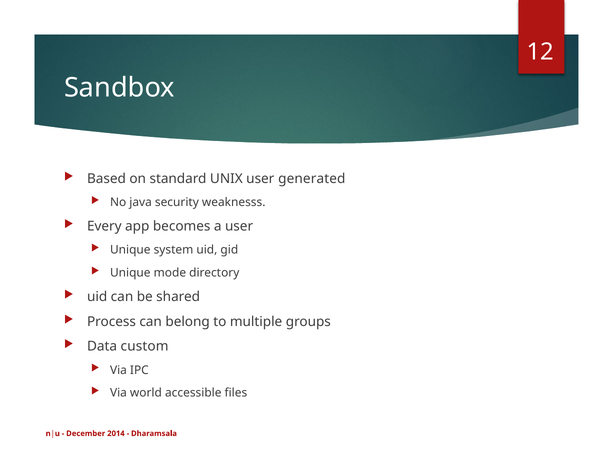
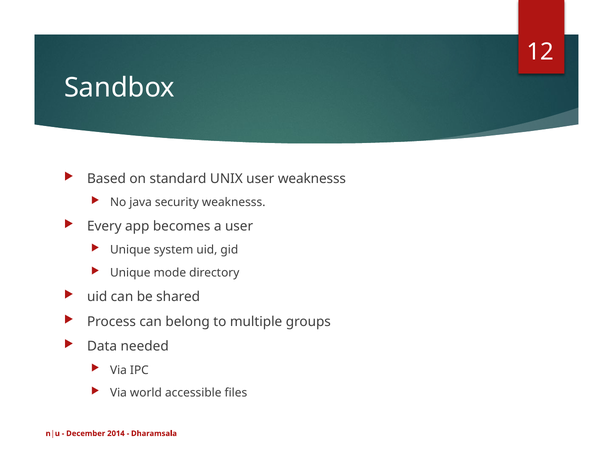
user generated: generated -> weaknesss
custom: custom -> needed
